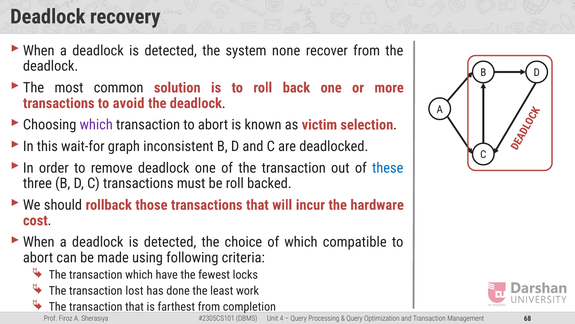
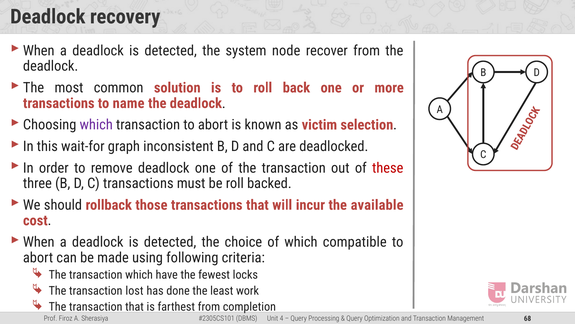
none: none -> node
avoid: avoid -> name
these colour: blue -> red
hardware: hardware -> available
